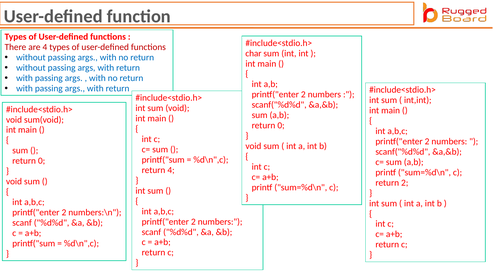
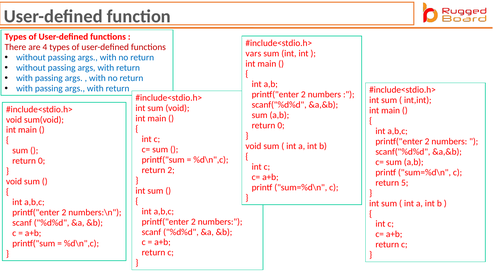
char: char -> vars
return 4: 4 -> 2
return 2: 2 -> 5
